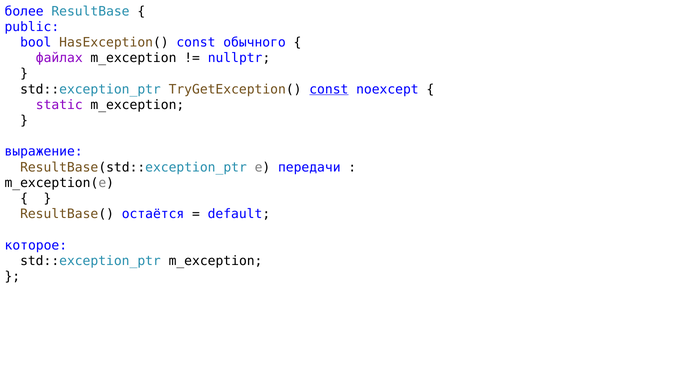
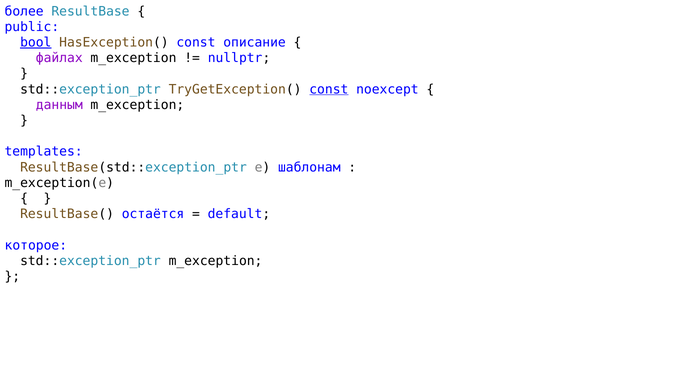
bool underline: none -> present
обычного: обычного -> описание
static: static -> данным
выражение: выражение -> templates
передачи: передачи -> шаблонам
